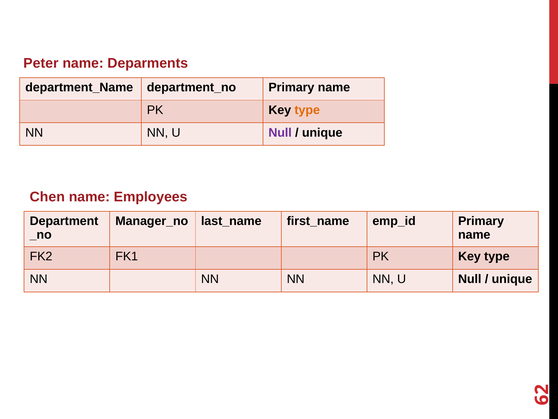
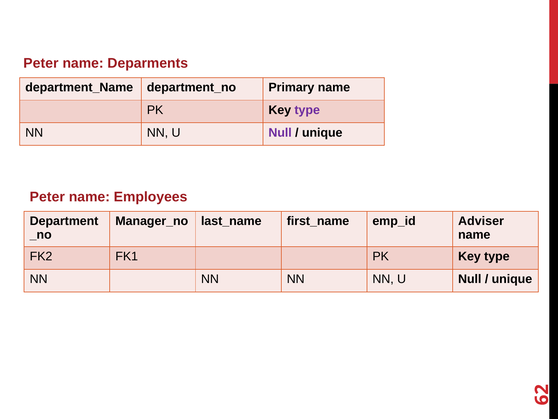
type at (307, 110) colour: orange -> purple
Chen at (47, 197): Chen -> Peter
Primary at (481, 221): Primary -> Adviser
